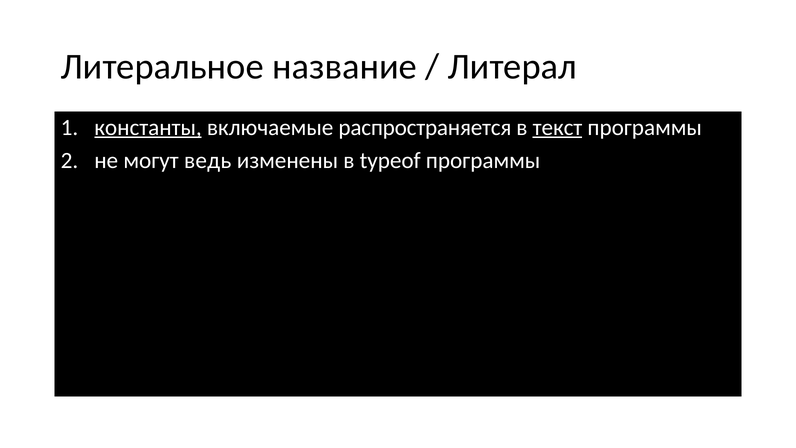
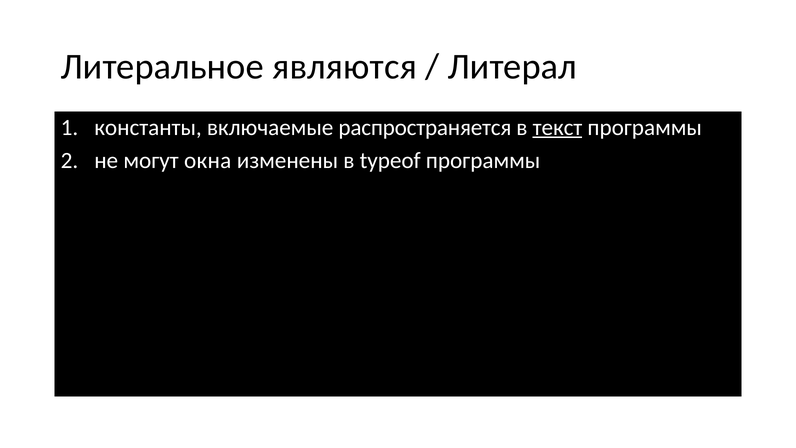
название: название -> являются
константы underline: present -> none
ведь: ведь -> окна
